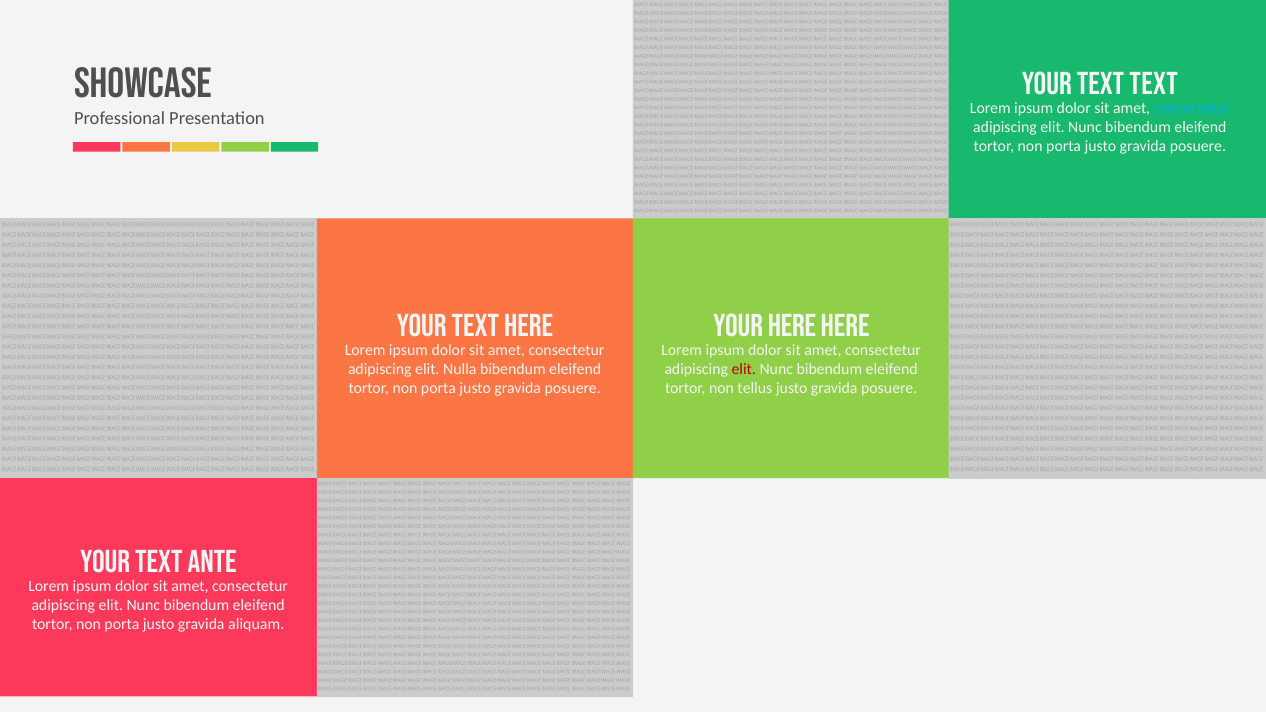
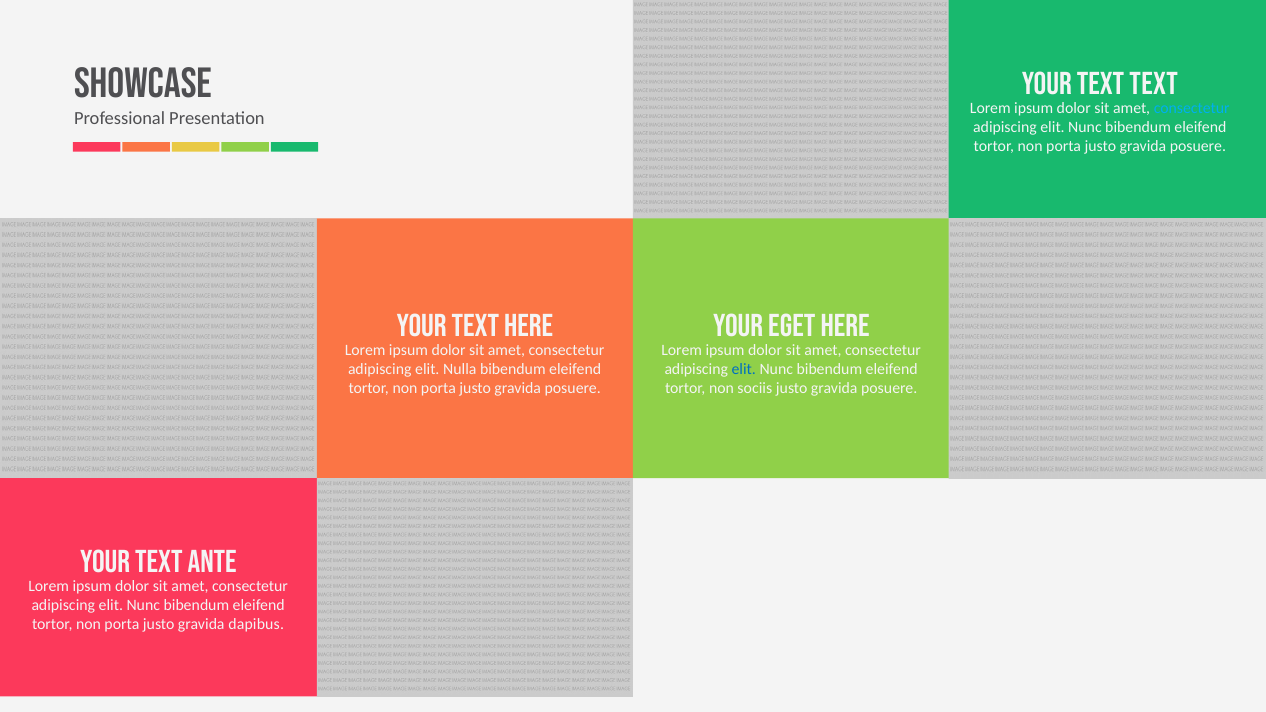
Your here: here -> eget
elit at (744, 370) colour: red -> blue
tellus: tellus -> sociis
aliquam: aliquam -> dapibus
